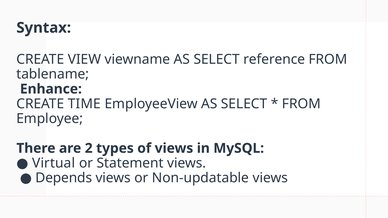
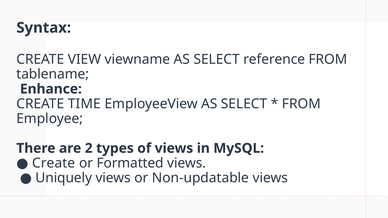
Virtual at (54, 163): Virtual -> Create
Statement: Statement -> Formatted
Depends: Depends -> Uniquely
